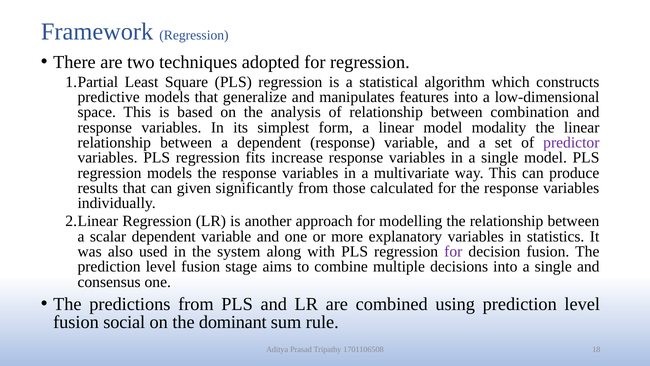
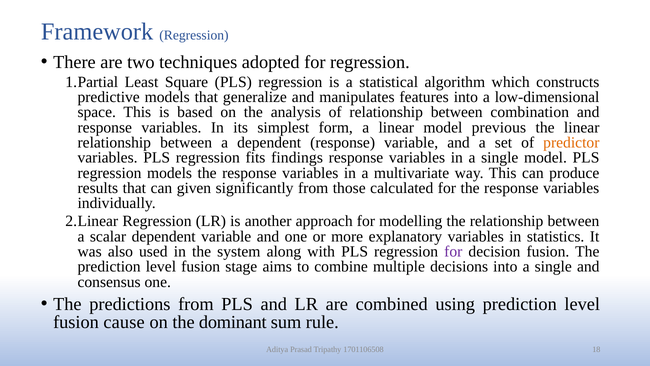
modality: modality -> previous
predictor colour: purple -> orange
increase: increase -> findings
social: social -> cause
